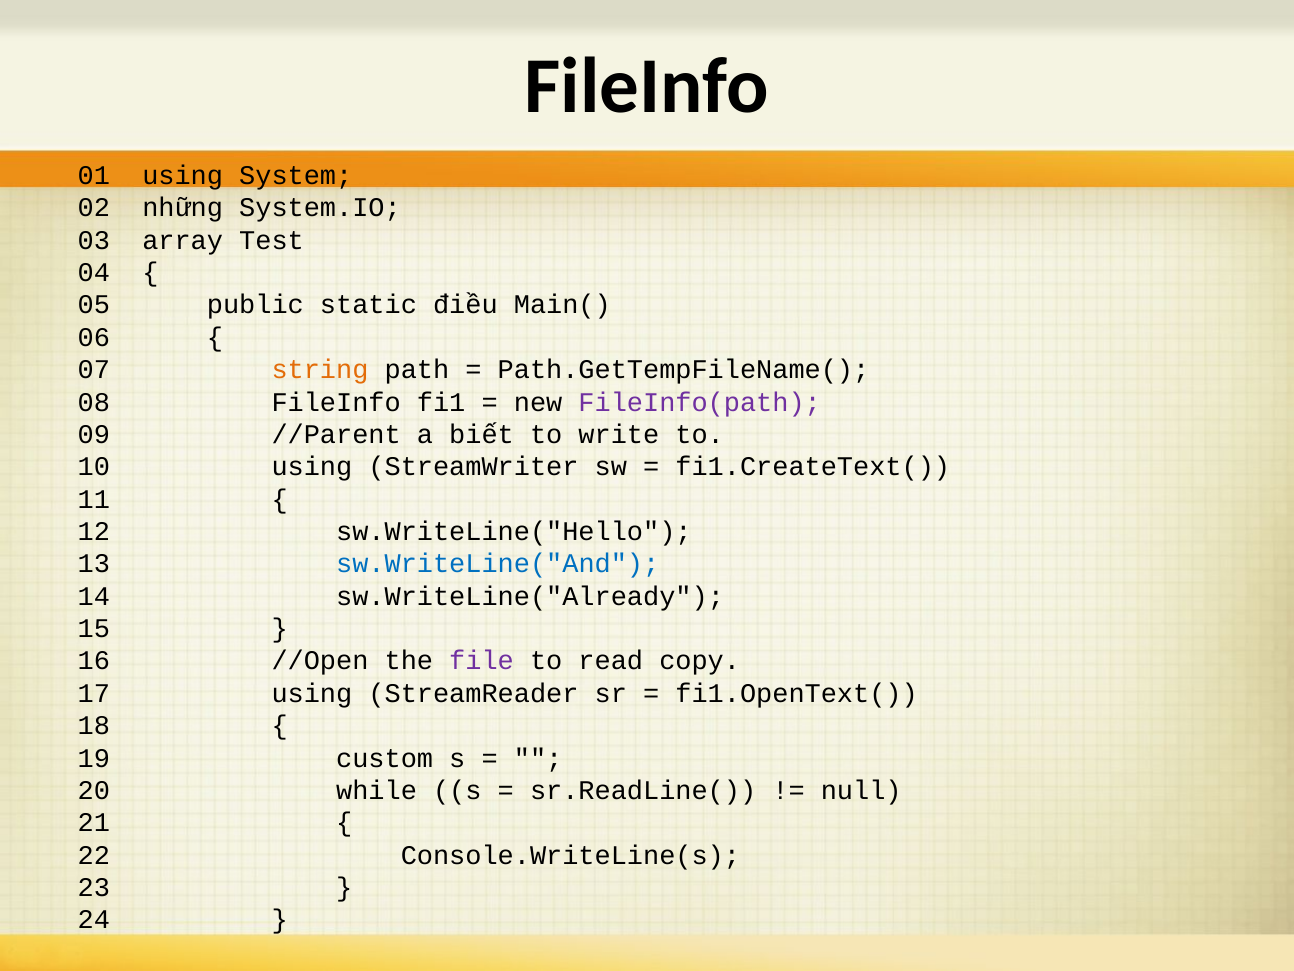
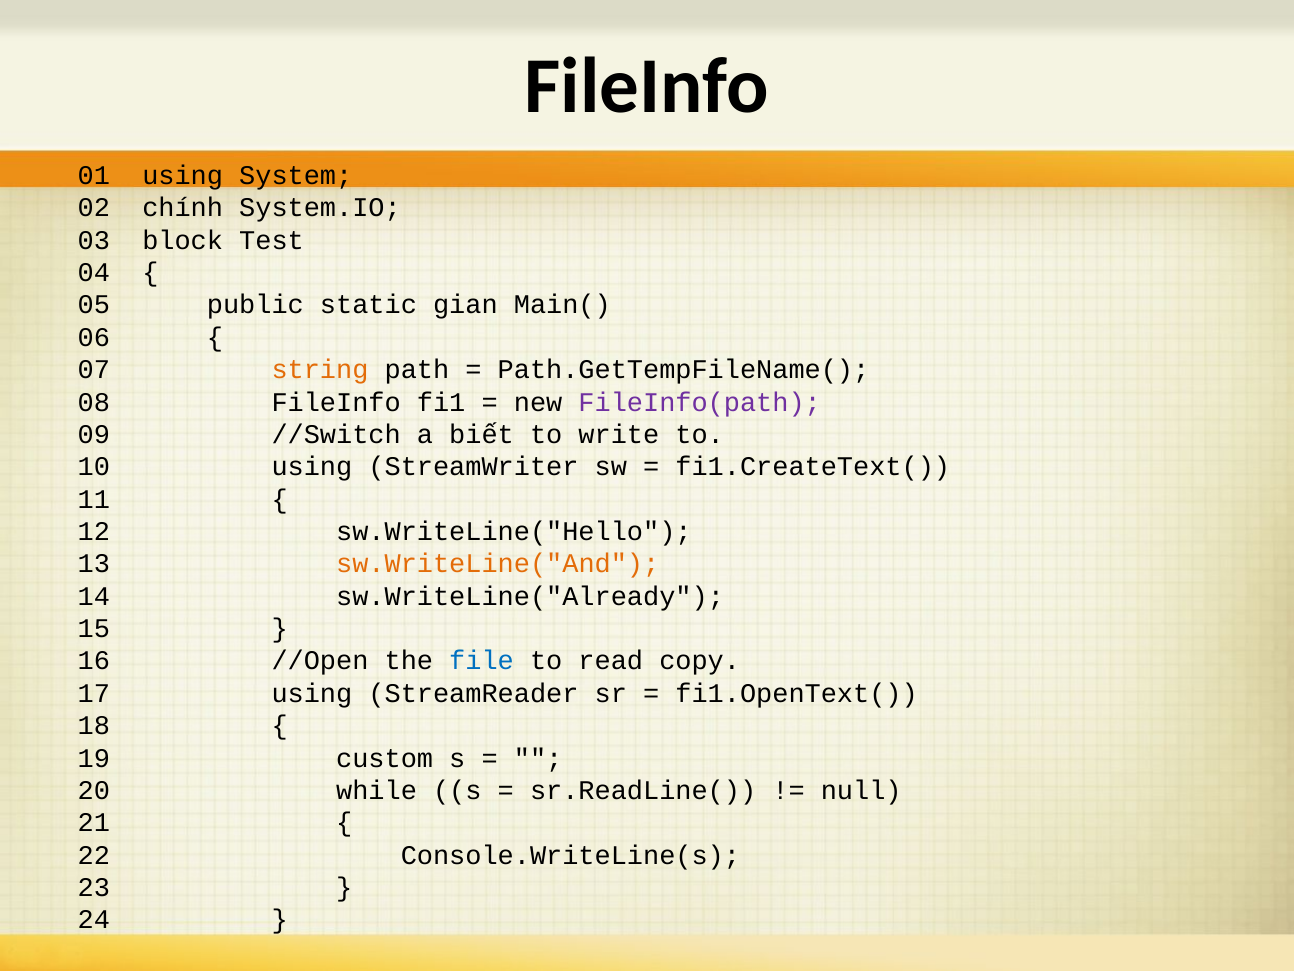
những: những -> chính
array: array -> block
điều: điều -> gian
//Parent: //Parent -> //Switch
sw.WriteLine("And colour: blue -> orange
file colour: purple -> blue
